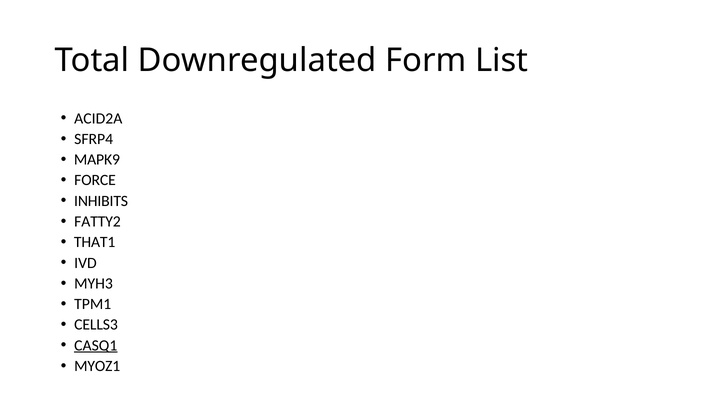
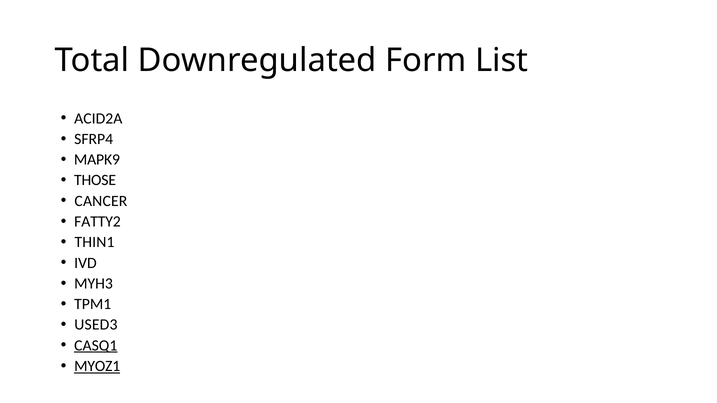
FORCE: FORCE -> THOSE
INHIBITS: INHIBITS -> CANCER
THAT1: THAT1 -> THIN1
CELLS3: CELLS3 -> USED3
MYOZ1 underline: none -> present
